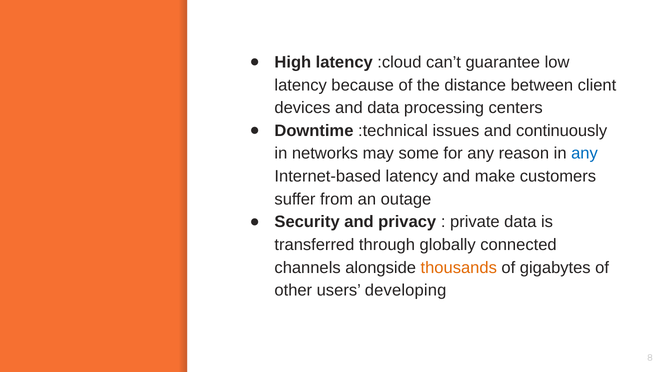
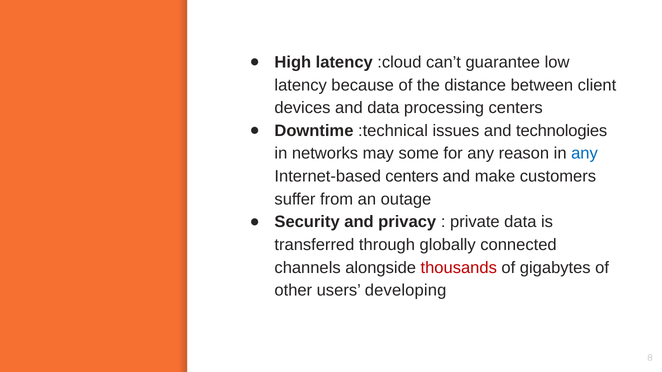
continuously: continuously -> technologies
Internet-based latency: latency -> centers
thousands colour: orange -> red
